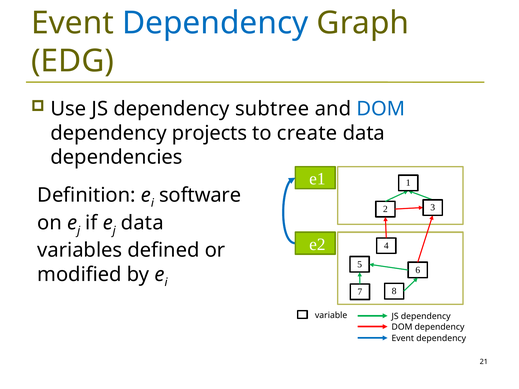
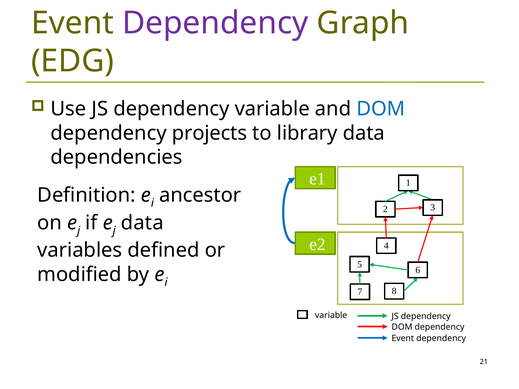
Dependency at (215, 23) colour: blue -> purple
JS dependency subtree: subtree -> variable
create: create -> library
software: software -> ancestor
